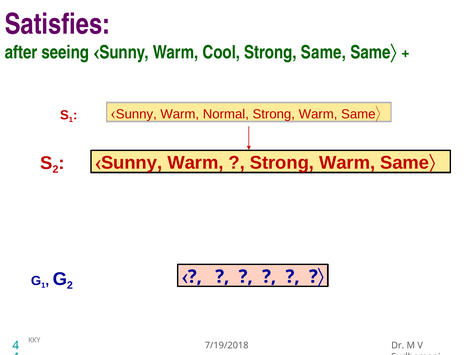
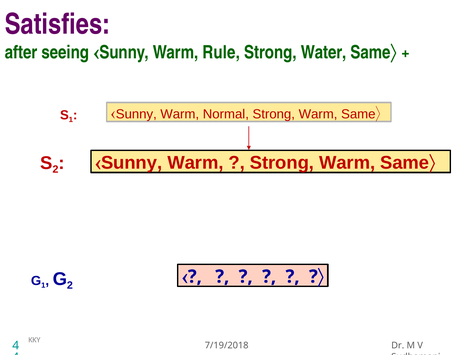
Cool: Cool -> Rule
Strong Same: Same -> Water
